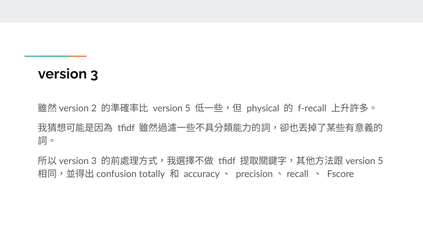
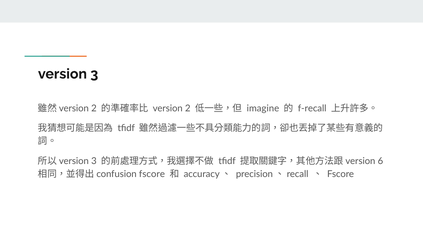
version 5: 5 -> 2
physical: physical -> imagine
5 at (380, 161): 5 -> 6
totally at (152, 174): totally -> fscore
